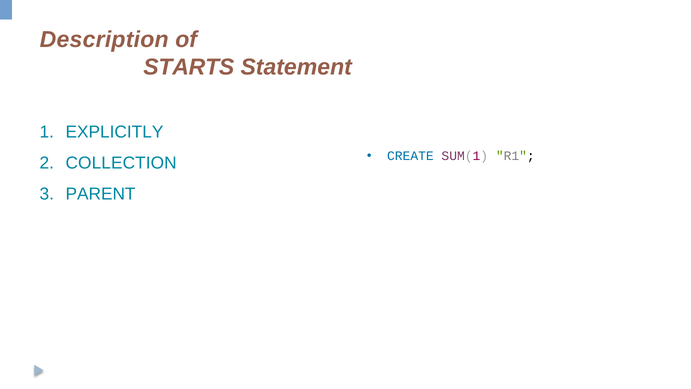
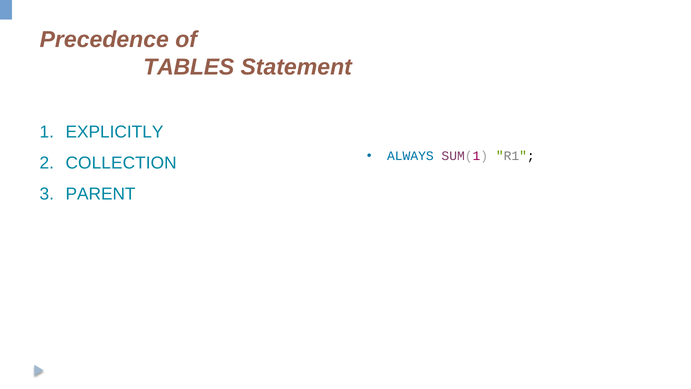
Description: Description -> Precedence
STARTS: STARTS -> TABLES
CREATE: CREATE -> ALWAYS
